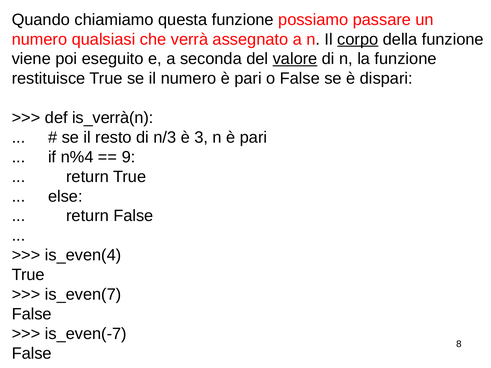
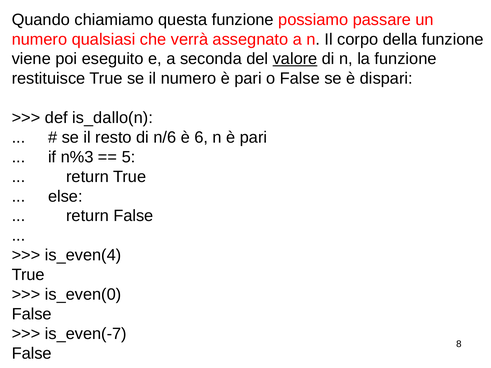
corpo underline: present -> none
is_verrà(n: is_verrà(n -> is_dallo(n
n/3: n/3 -> n/6
3: 3 -> 6
n%4: n%4 -> n%3
9: 9 -> 5
is_even(7: is_even(7 -> is_even(0
